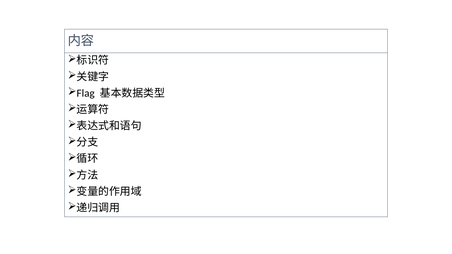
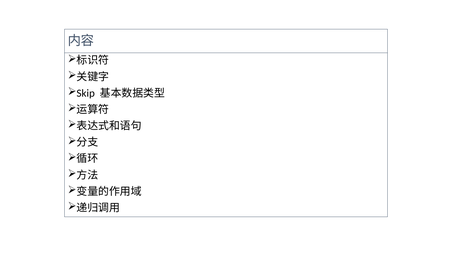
Flag: Flag -> Skip
